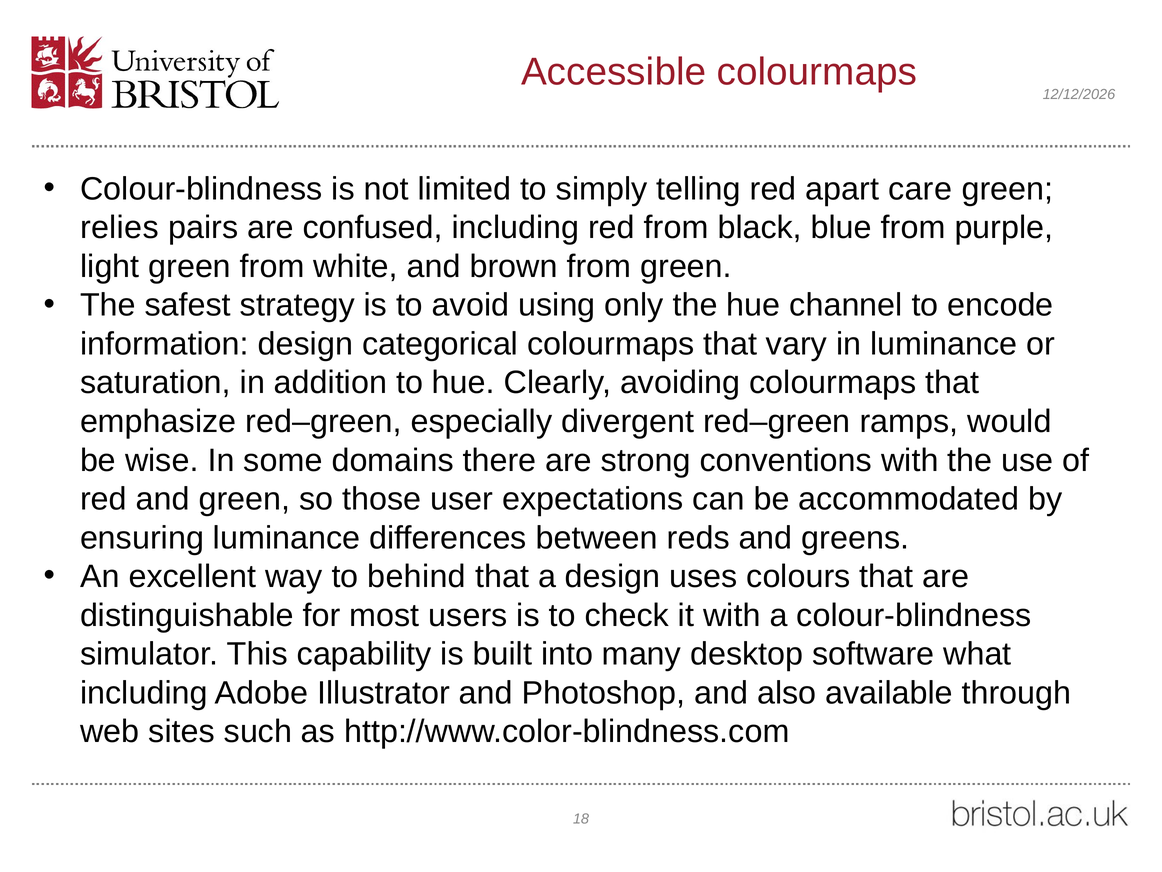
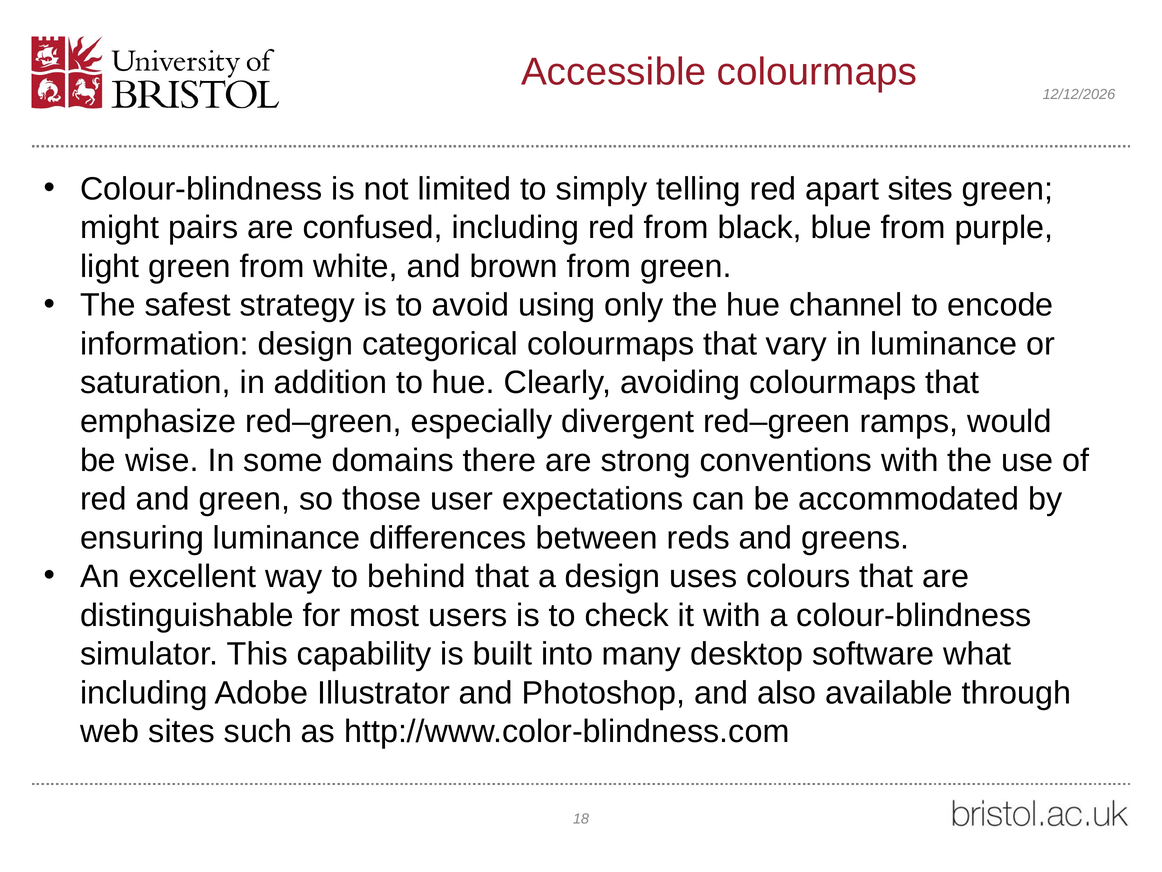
apart care: care -> sites
relies: relies -> might
